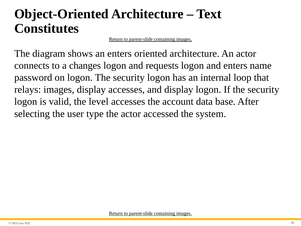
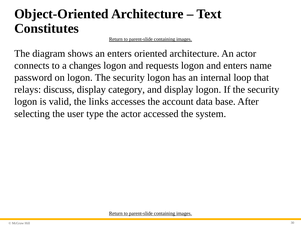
relays images: images -> discuss
display accesses: accesses -> category
level: level -> links
